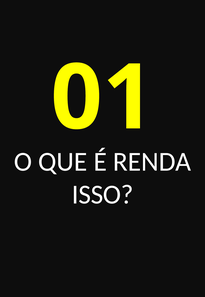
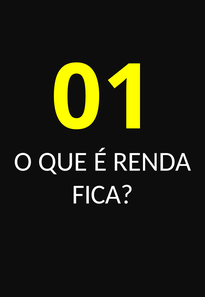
ISSO: ISSO -> FICA
